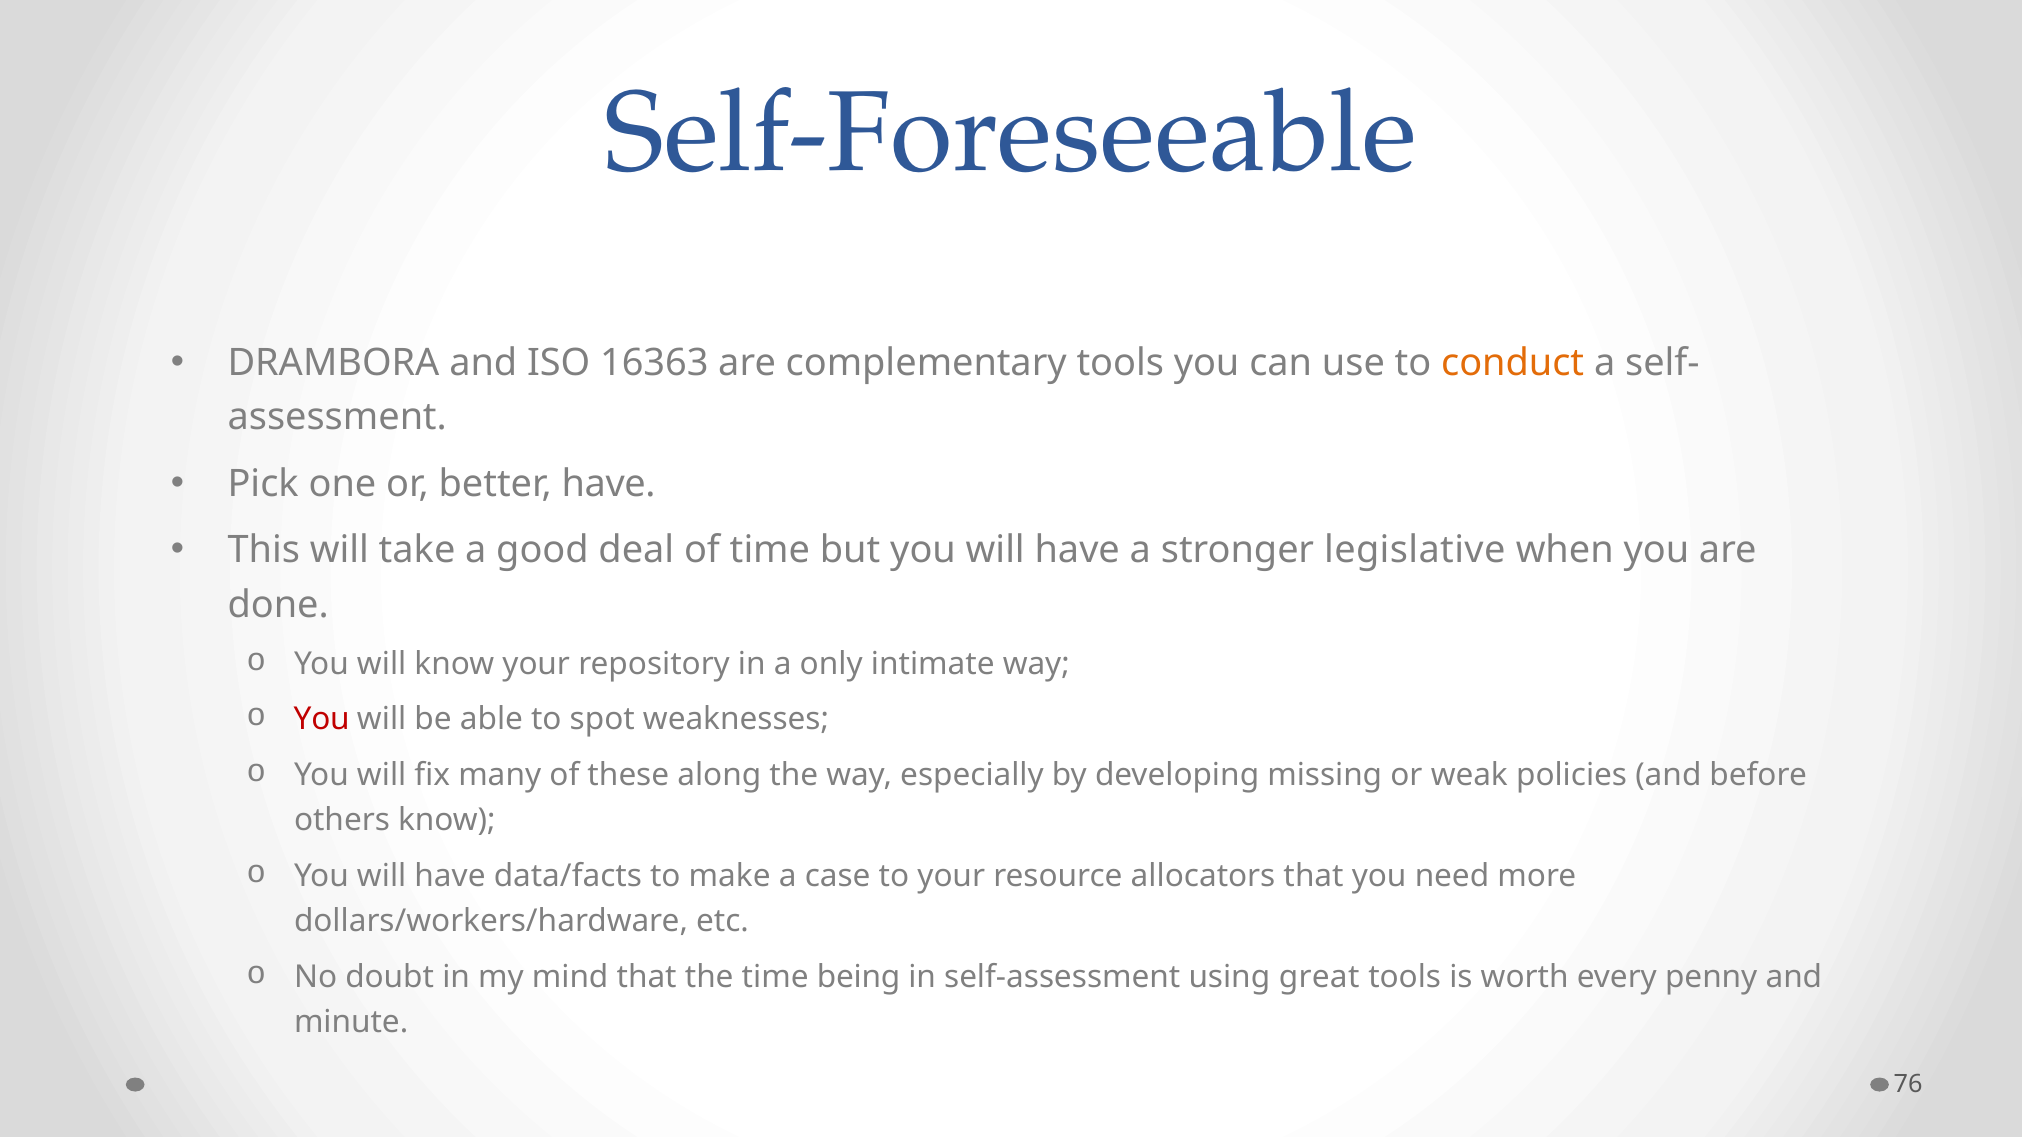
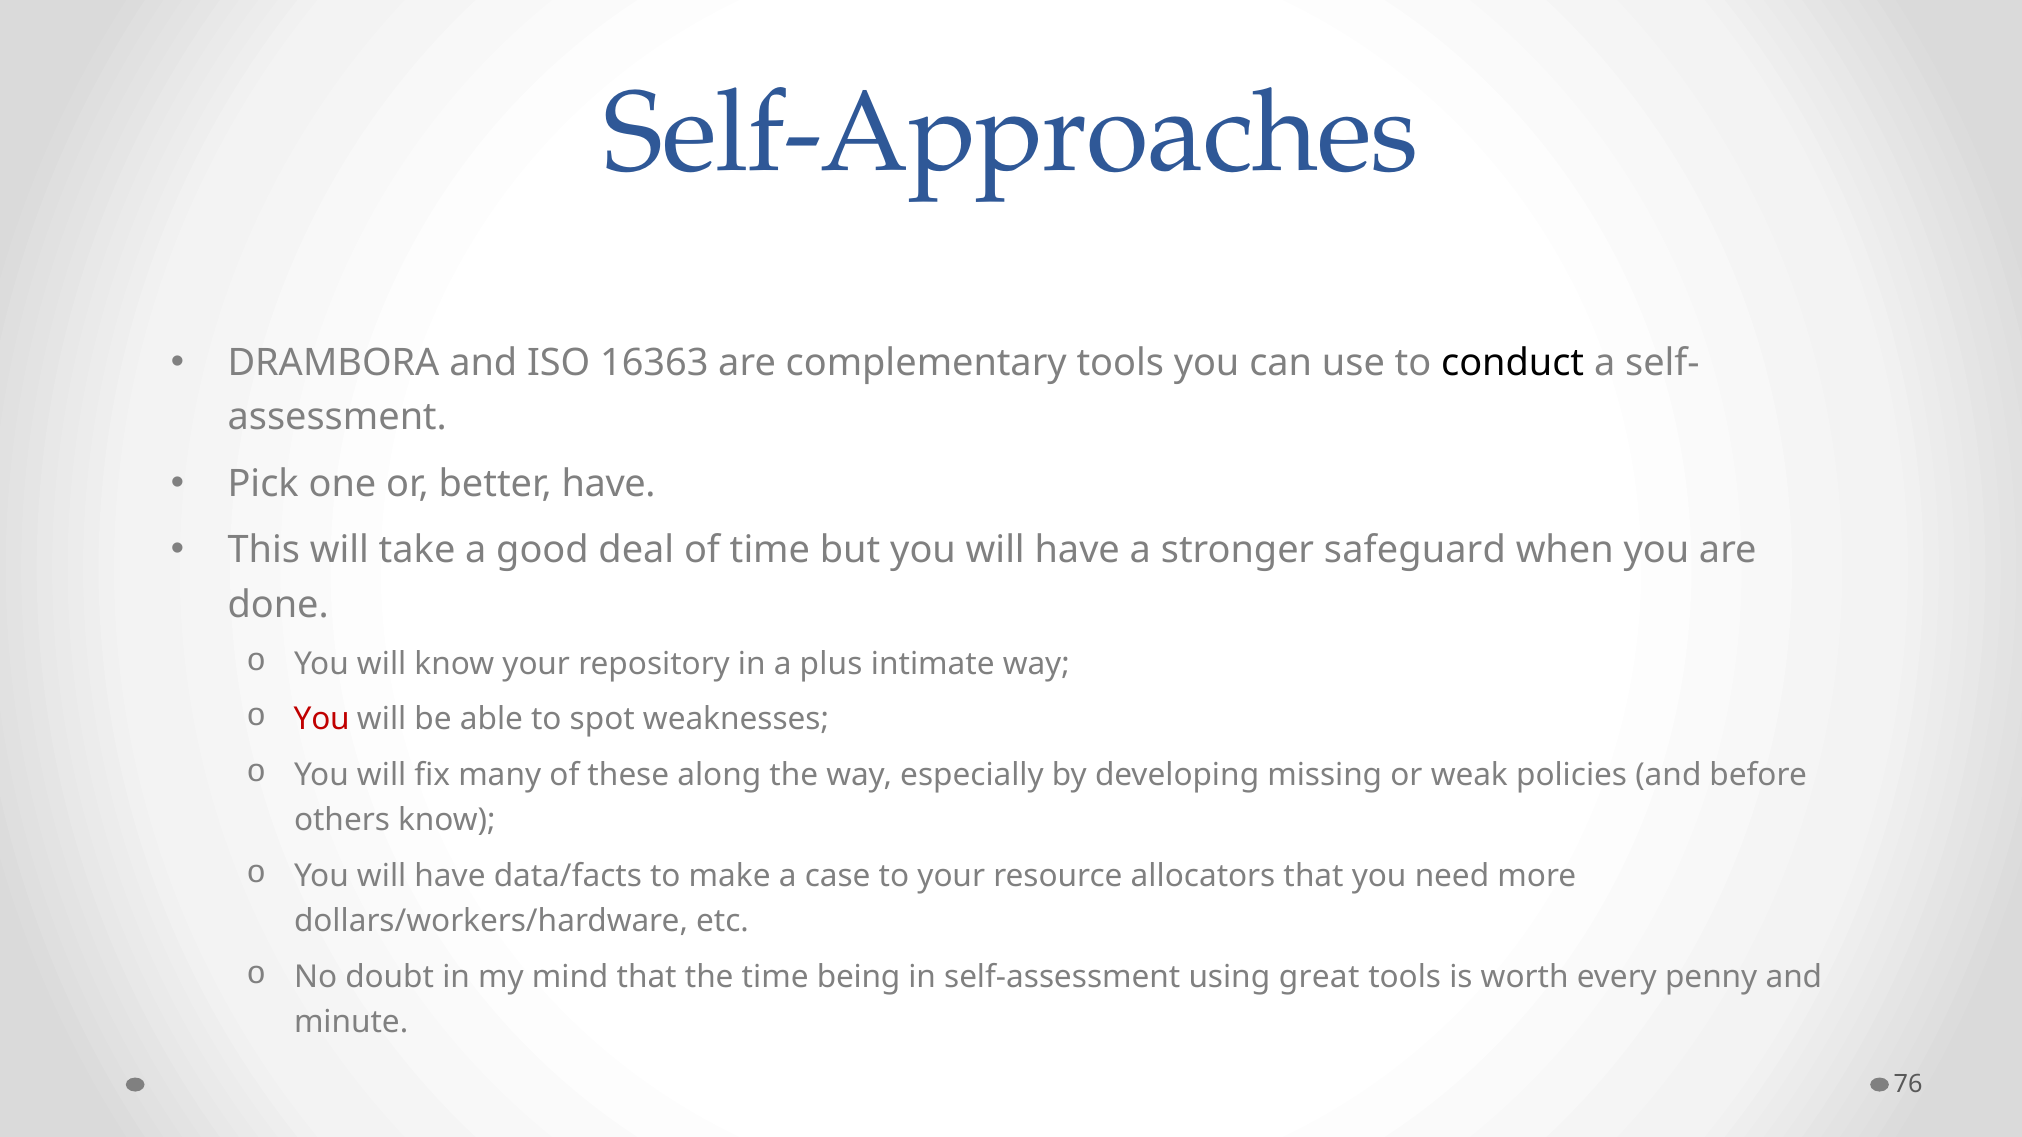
Self-Foreseeable: Self-Foreseeable -> Self-Approaches
conduct colour: orange -> black
legislative: legislative -> safeguard
only: only -> plus
